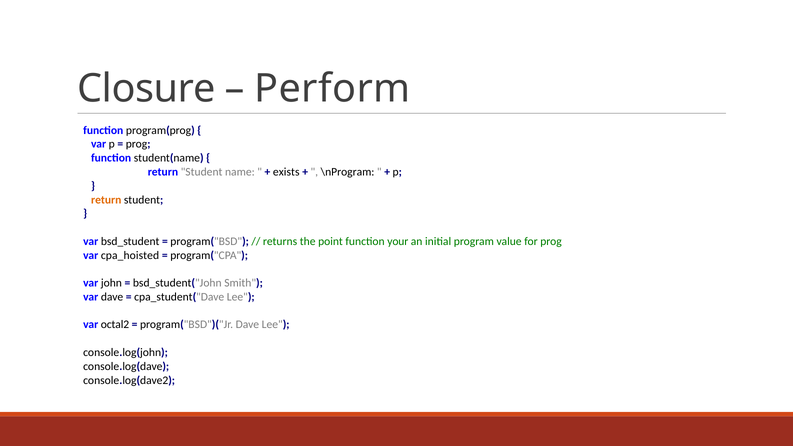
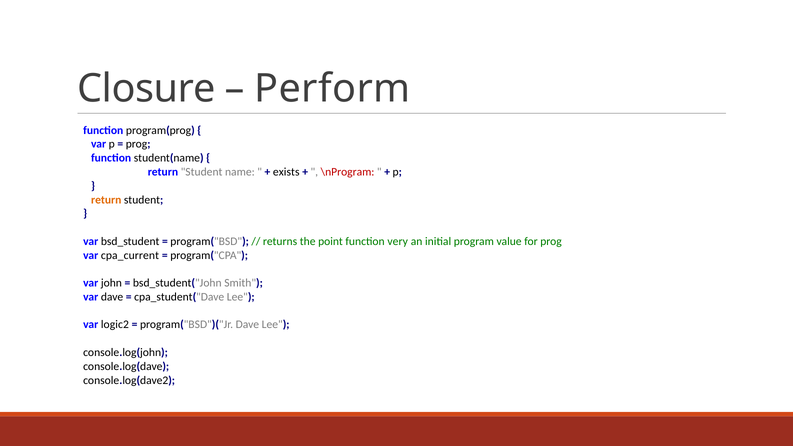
\nProgram colour: black -> red
your: your -> very
cpa_hoisted: cpa_hoisted -> cpa_current
octal2: octal2 -> logic2
